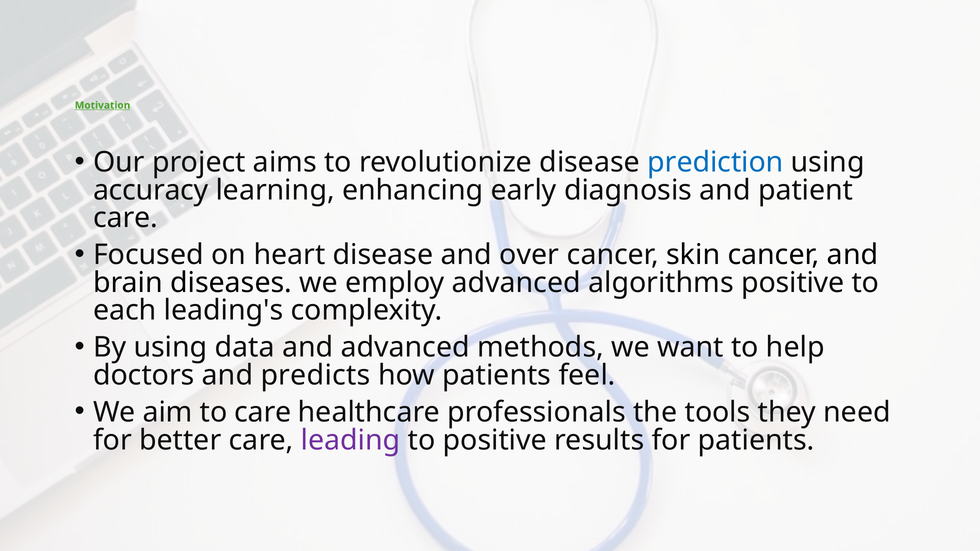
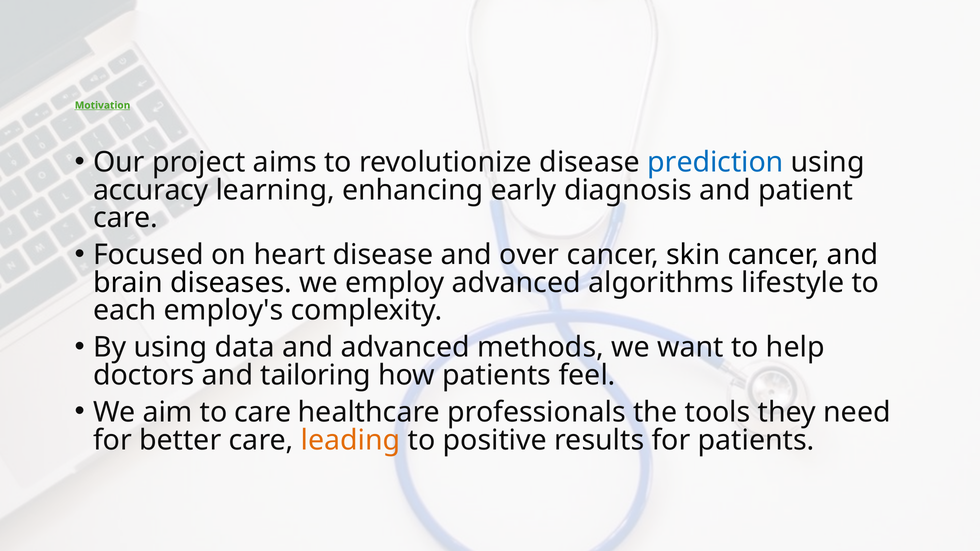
algorithms positive: positive -> lifestyle
leading's: leading's -> employ's
predicts: predicts -> tailoring
leading colour: purple -> orange
